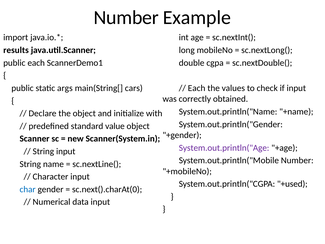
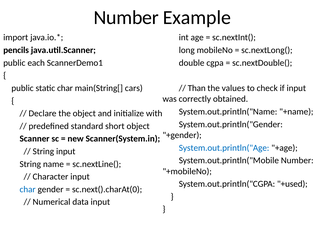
results: results -> pencils
static args: args -> char
Each at (197, 88): Each -> Than
value: value -> short
System.out.println("Age colour: purple -> blue
